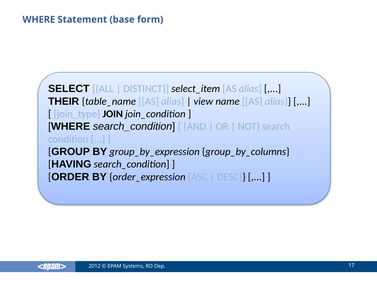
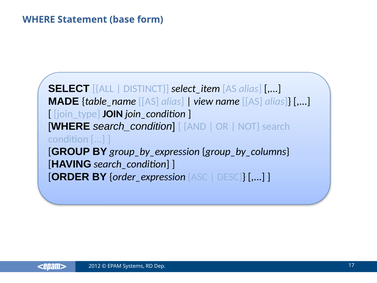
THEIR: THEIR -> MADE
